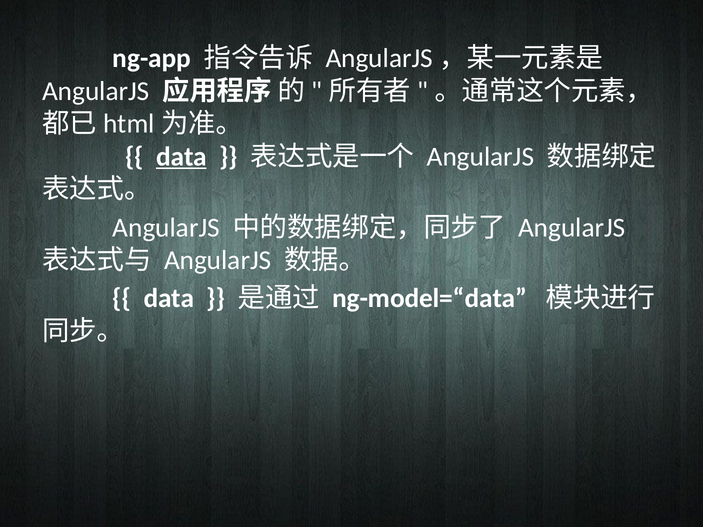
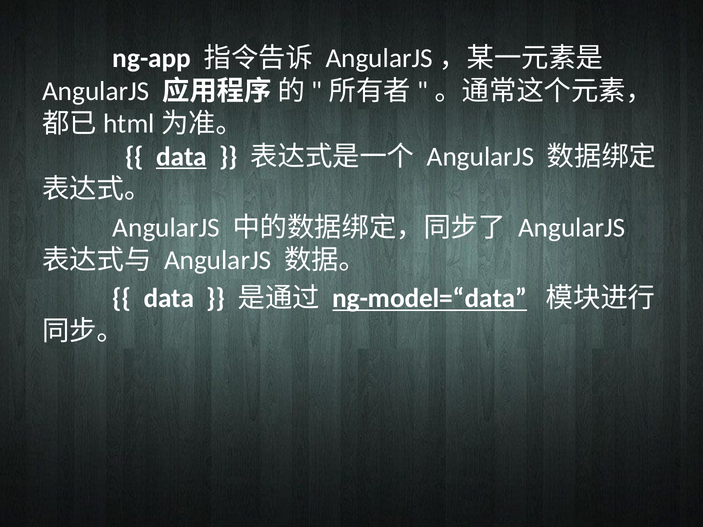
ng-model=“data underline: none -> present
